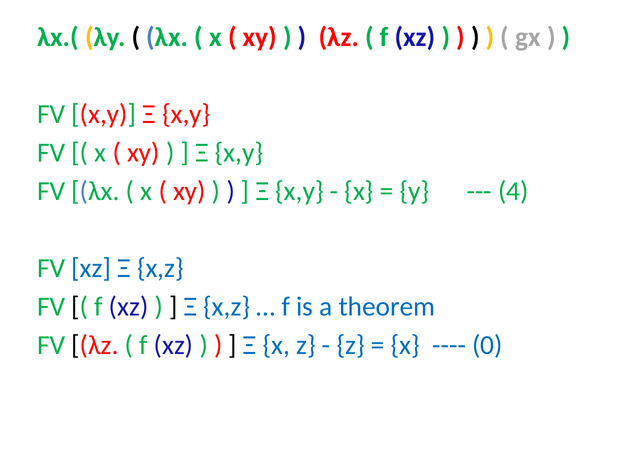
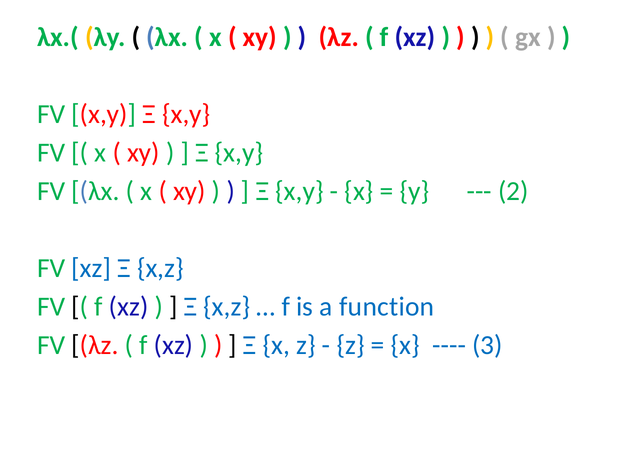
4: 4 -> 2
theorem: theorem -> function
0: 0 -> 3
